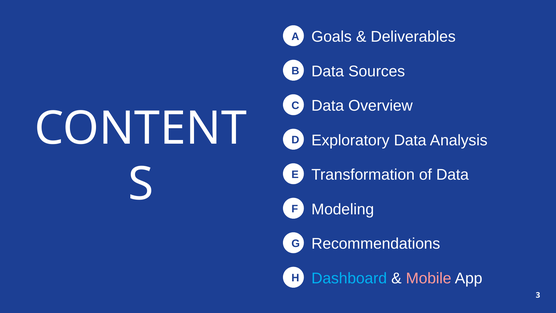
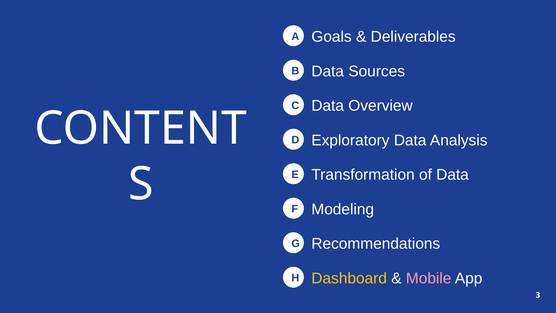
Dashboard colour: light blue -> yellow
